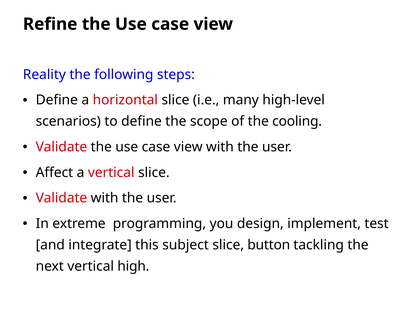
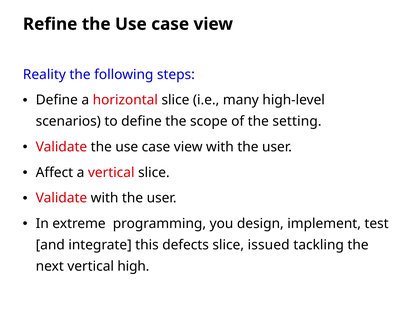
cooling: cooling -> setting
subject: subject -> defects
button: button -> issued
